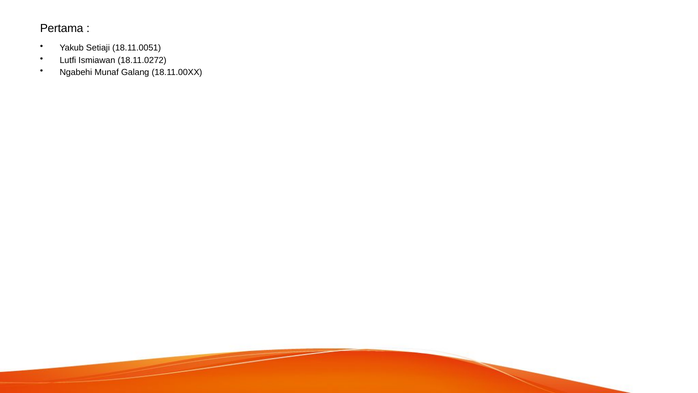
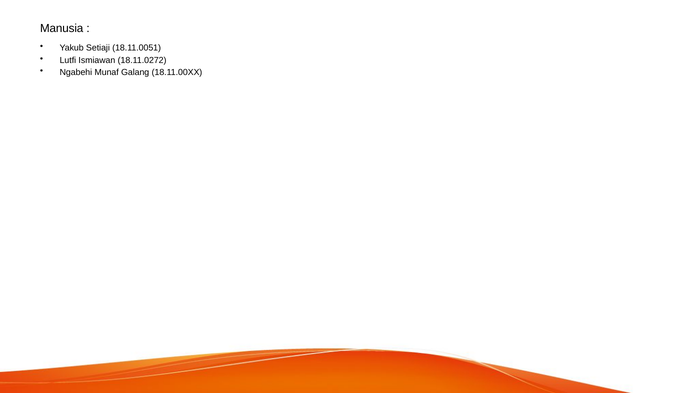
Pertama: Pertama -> Manusia
